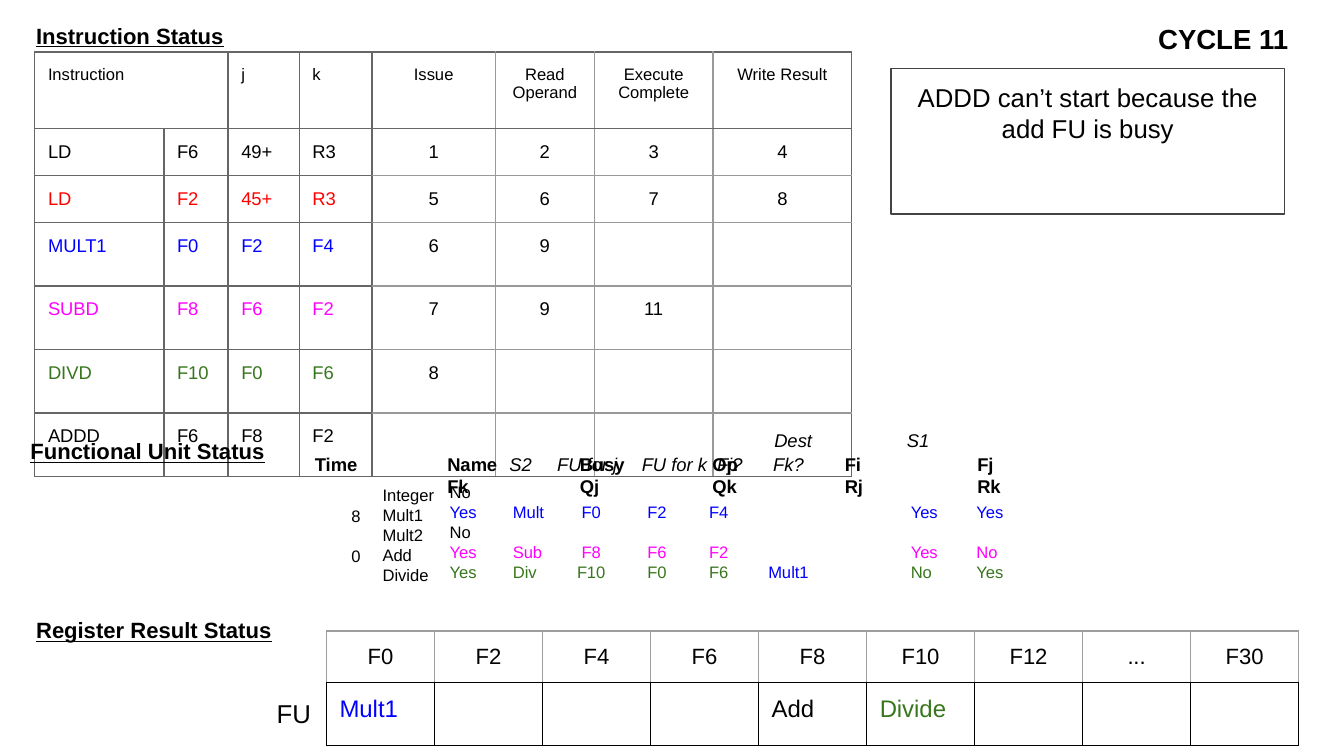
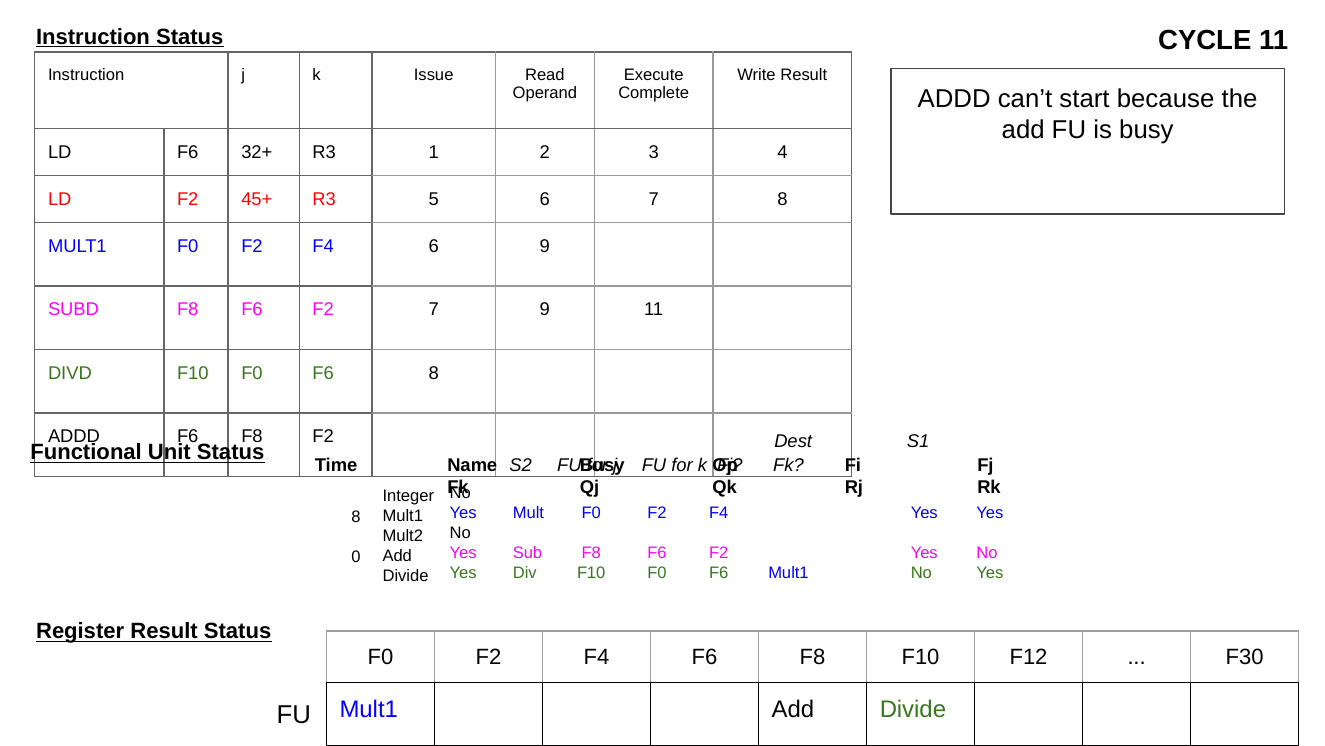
49+: 49+ -> 32+
